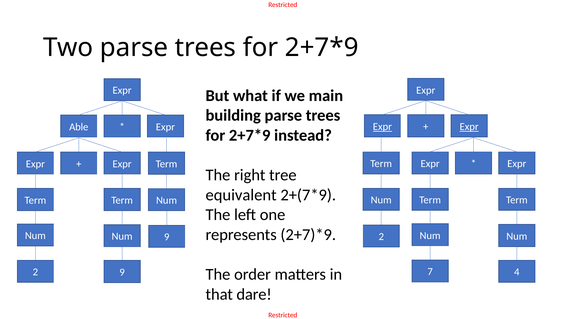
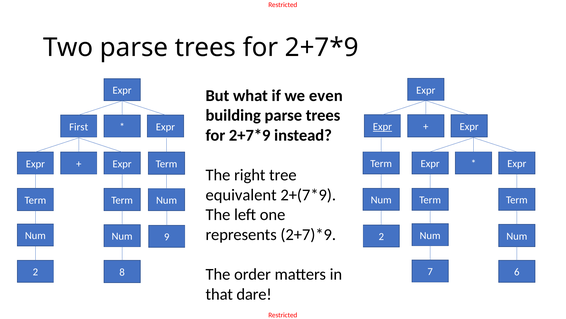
main: main -> even
Expr at (469, 126) underline: present -> none
Able: Able -> First
4: 4 -> 6
2 9: 9 -> 8
